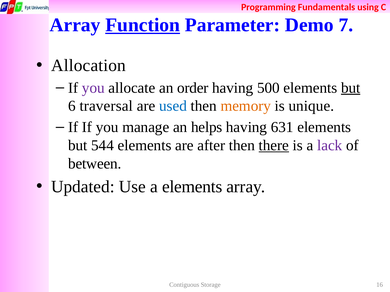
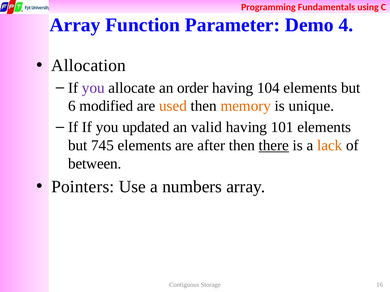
Function underline: present -> none
7: 7 -> 4
500: 500 -> 104
but at (351, 88) underline: present -> none
traversal: traversal -> modified
used colour: blue -> orange
manage: manage -> updated
helps: helps -> valid
631: 631 -> 101
544: 544 -> 745
lack colour: purple -> orange
Updated: Updated -> Pointers
a elements: elements -> numbers
